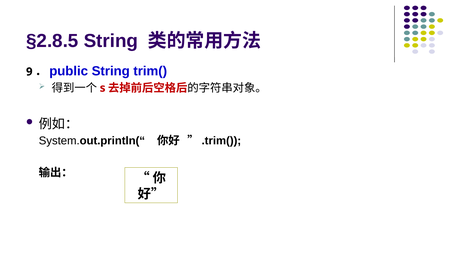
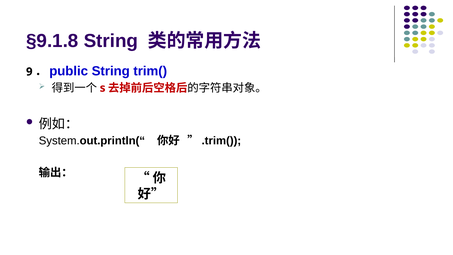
§2.8.5: §2.8.5 -> §9.1.8
